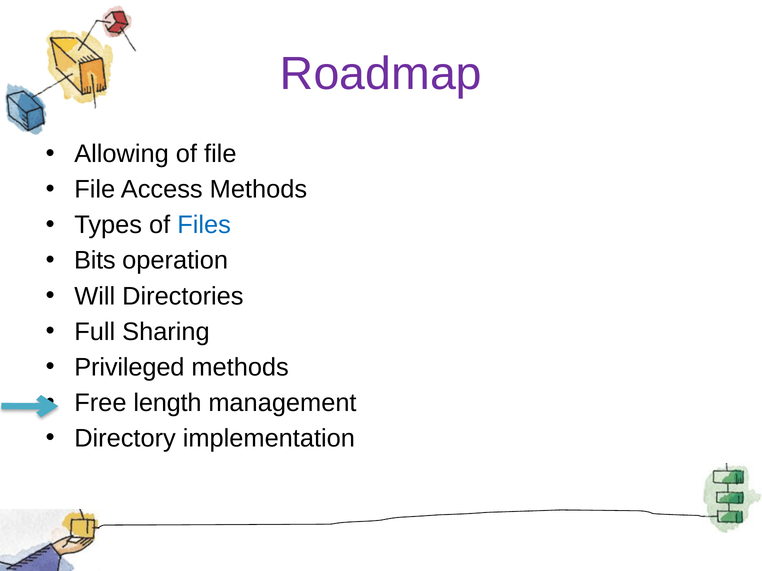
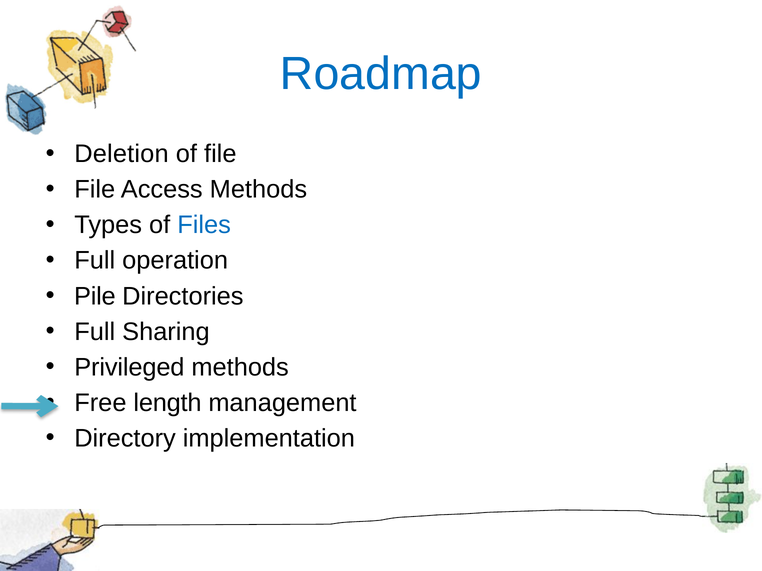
Roadmap colour: purple -> blue
Allowing: Allowing -> Deletion
Bits at (95, 261): Bits -> Full
Will: Will -> Pile
